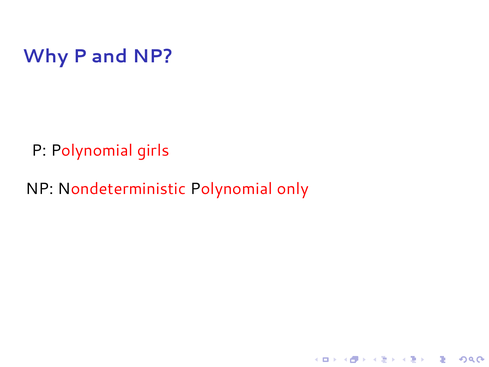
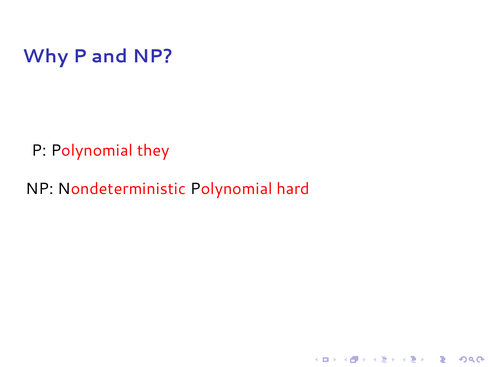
girls: girls -> they
only: only -> hard
